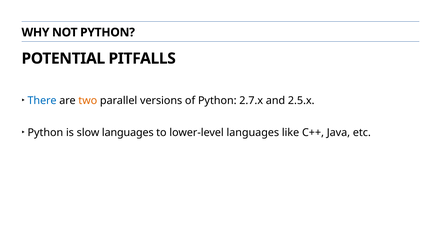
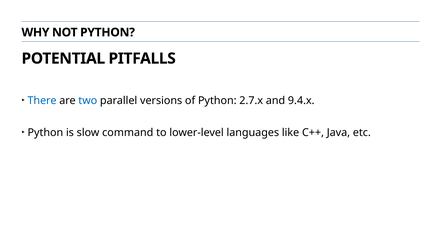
two colour: orange -> blue
2.5.x: 2.5.x -> 9.4.x
slow languages: languages -> command
